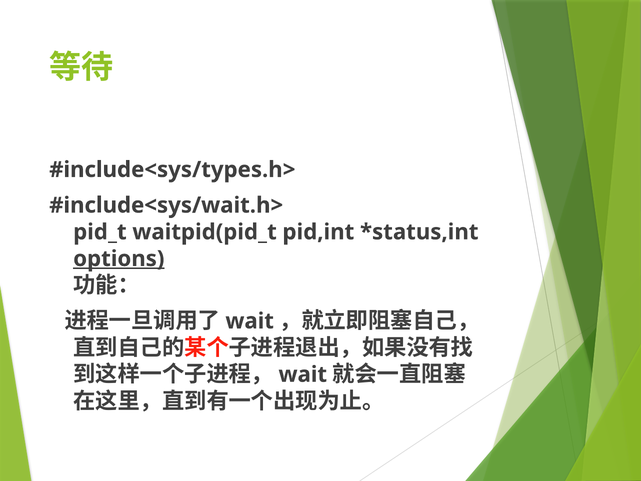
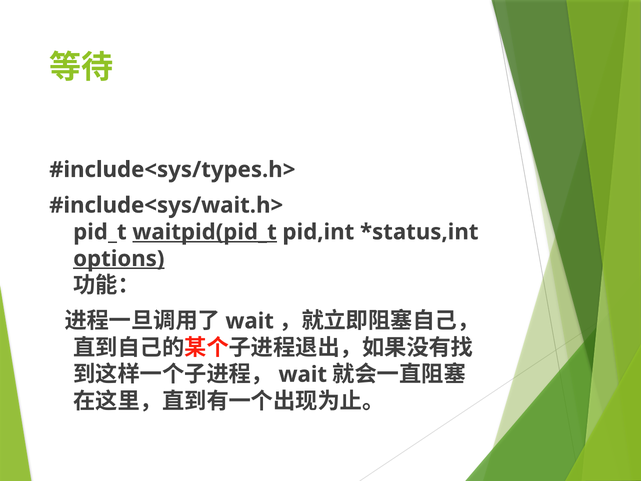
waitpid(pid_t underline: none -> present
